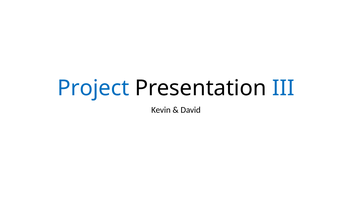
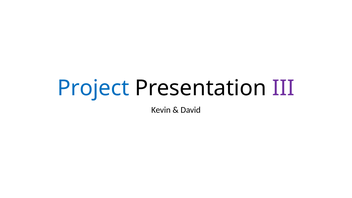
III colour: blue -> purple
